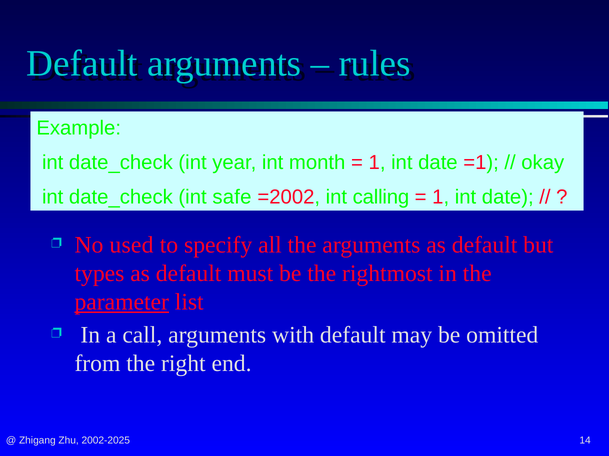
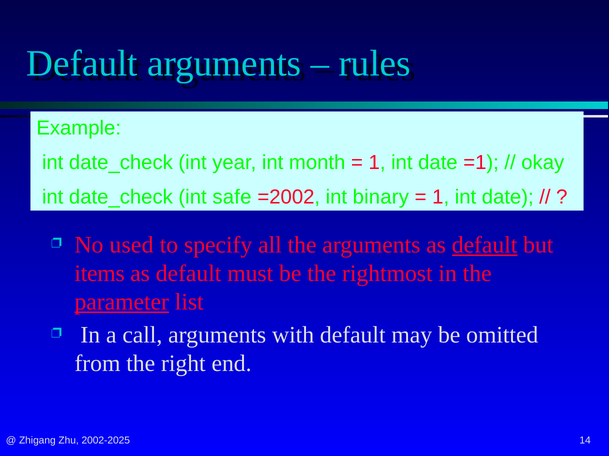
calling: calling -> binary
default at (485, 246) underline: none -> present
types: types -> items
